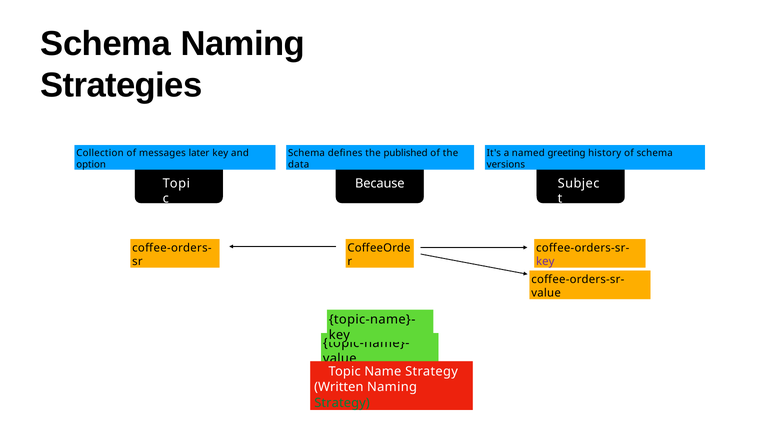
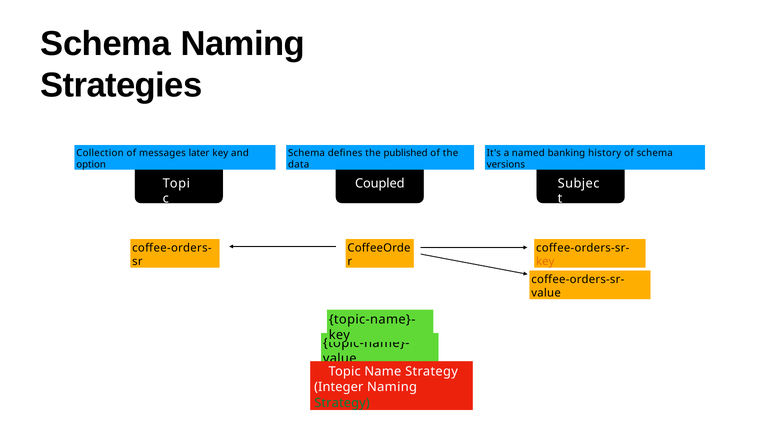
greeting: greeting -> banking
Because: Because -> Coupled
key at (545, 261) colour: purple -> orange
Written: Written -> Integer
